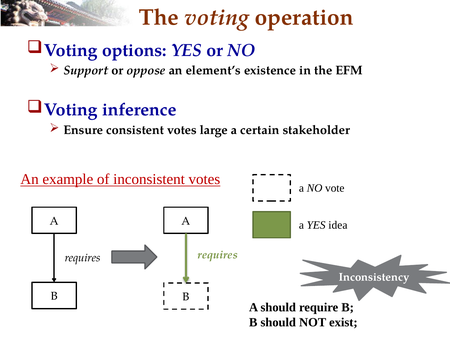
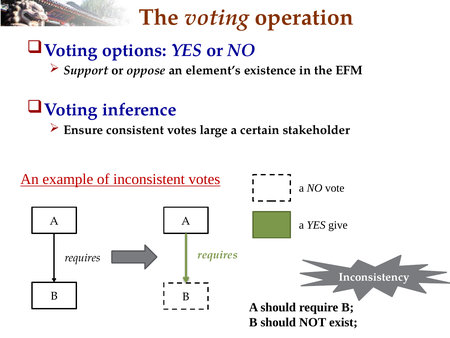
idea: idea -> give
